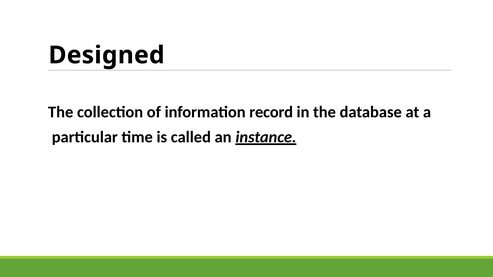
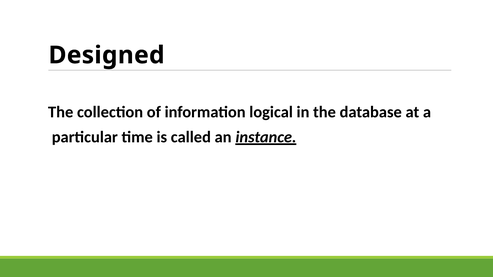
record: record -> logical
